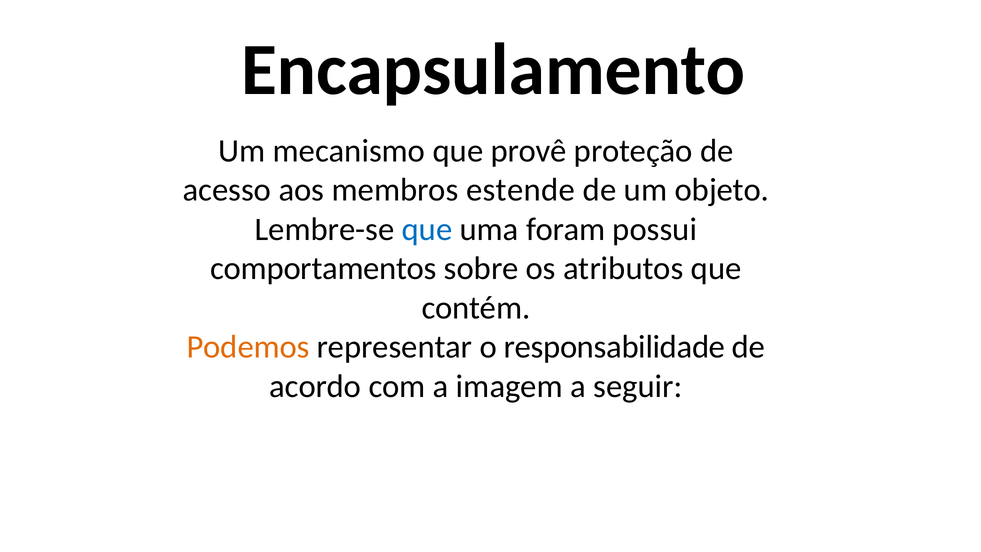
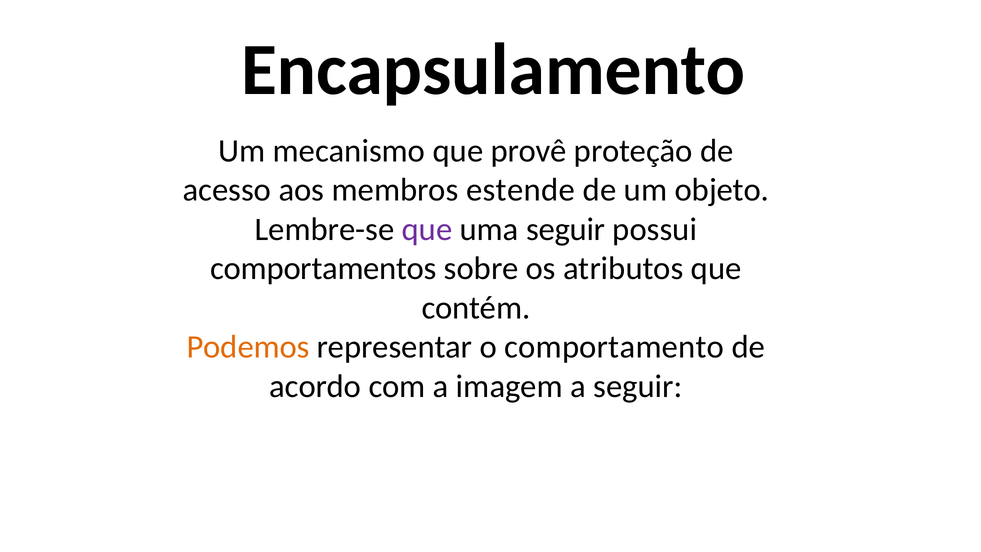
que at (427, 229) colour: blue -> purple
uma foram: foram -> seguir
responsabilidade: responsabilidade -> comportamento
